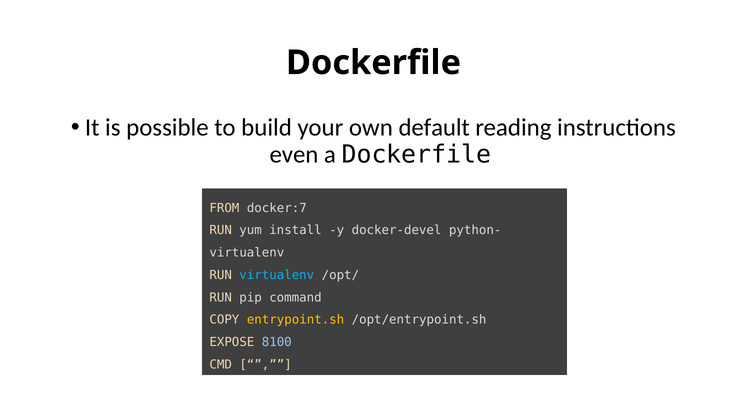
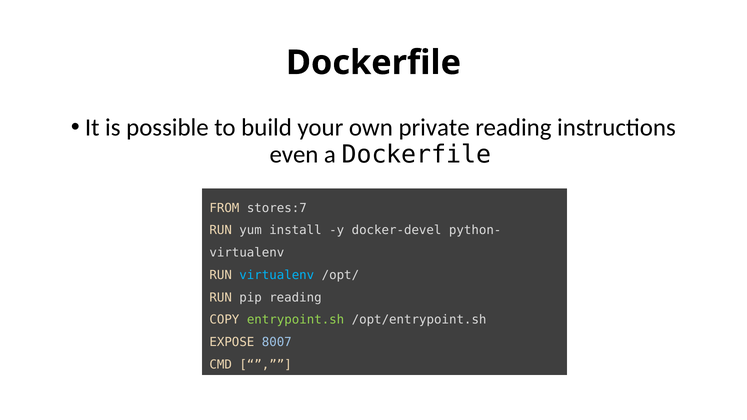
default: default -> private
docker:7: docker:7 -> stores:7
pip command: command -> reading
entrypoint.sh colour: yellow -> light green
8100: 8100 -> 8007
